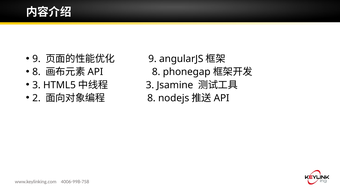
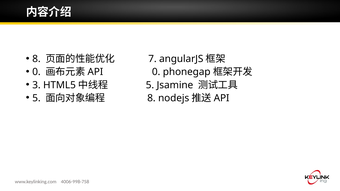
9 at (36, 59): 9 -> 8
9 at (152, 59): 9 -> 7
8 at (36, 72): 8 -> 0
8 at (156, 72): 8 -> 0
3 at (150, 85): 3 -> 5
2 at (36, 98): 2 -> 5
